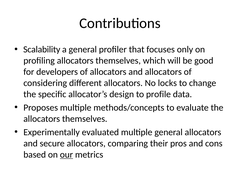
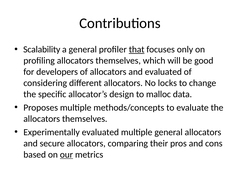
that underline: none -> present
and allocators: allocators -> evaluated
profile: profile -> malloc
